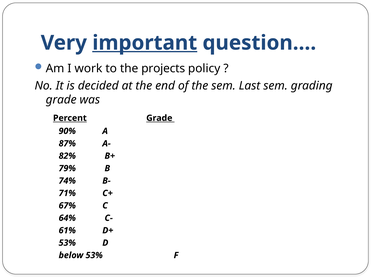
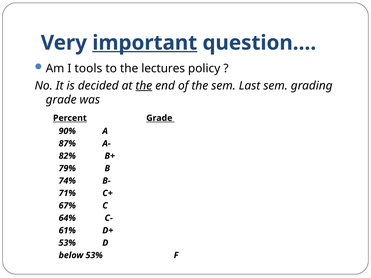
work: work -> tools
projects: projects -> lectures
the at (144, 86) underline: none -> present
